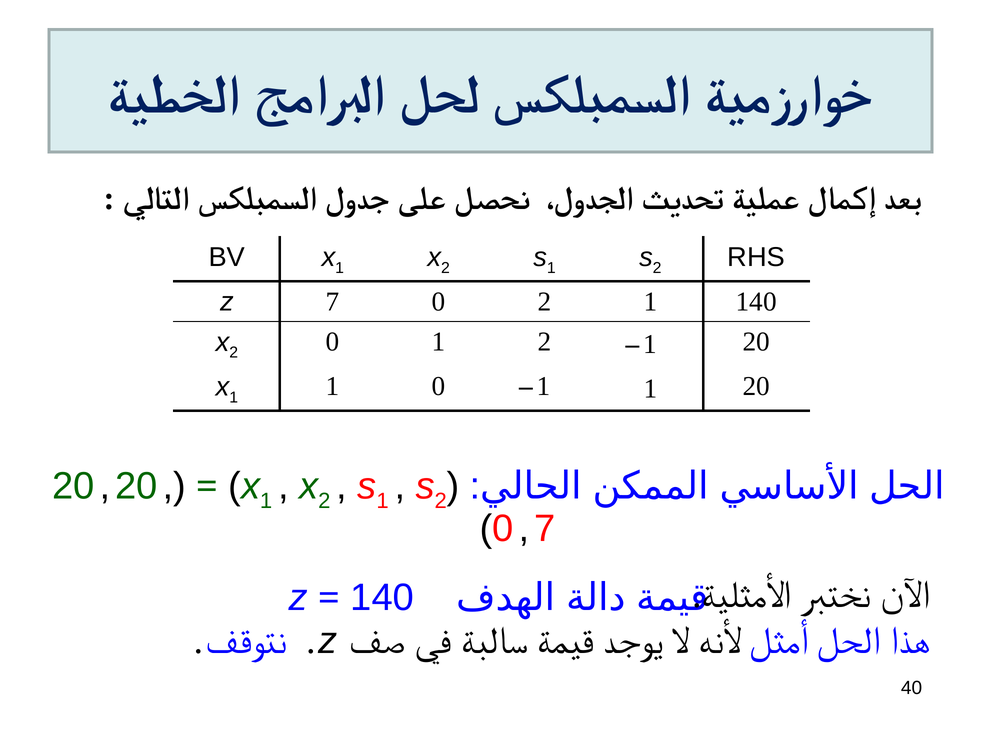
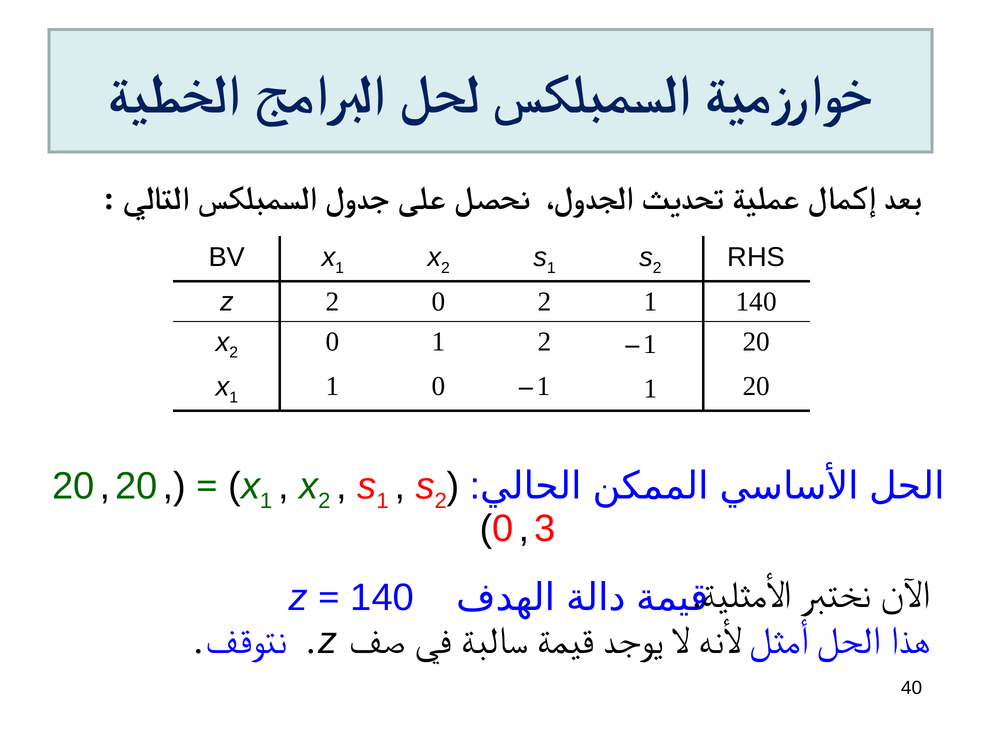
z 7: 7 -> 2
7 at (545, 528): 7 -> 3
